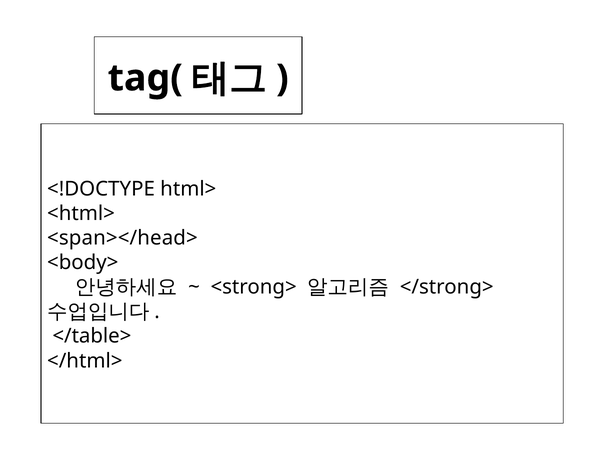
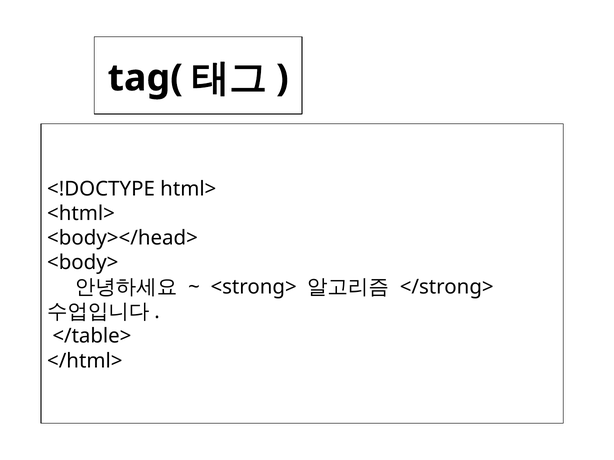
<span></head>: <span></head> -> <body></head>
